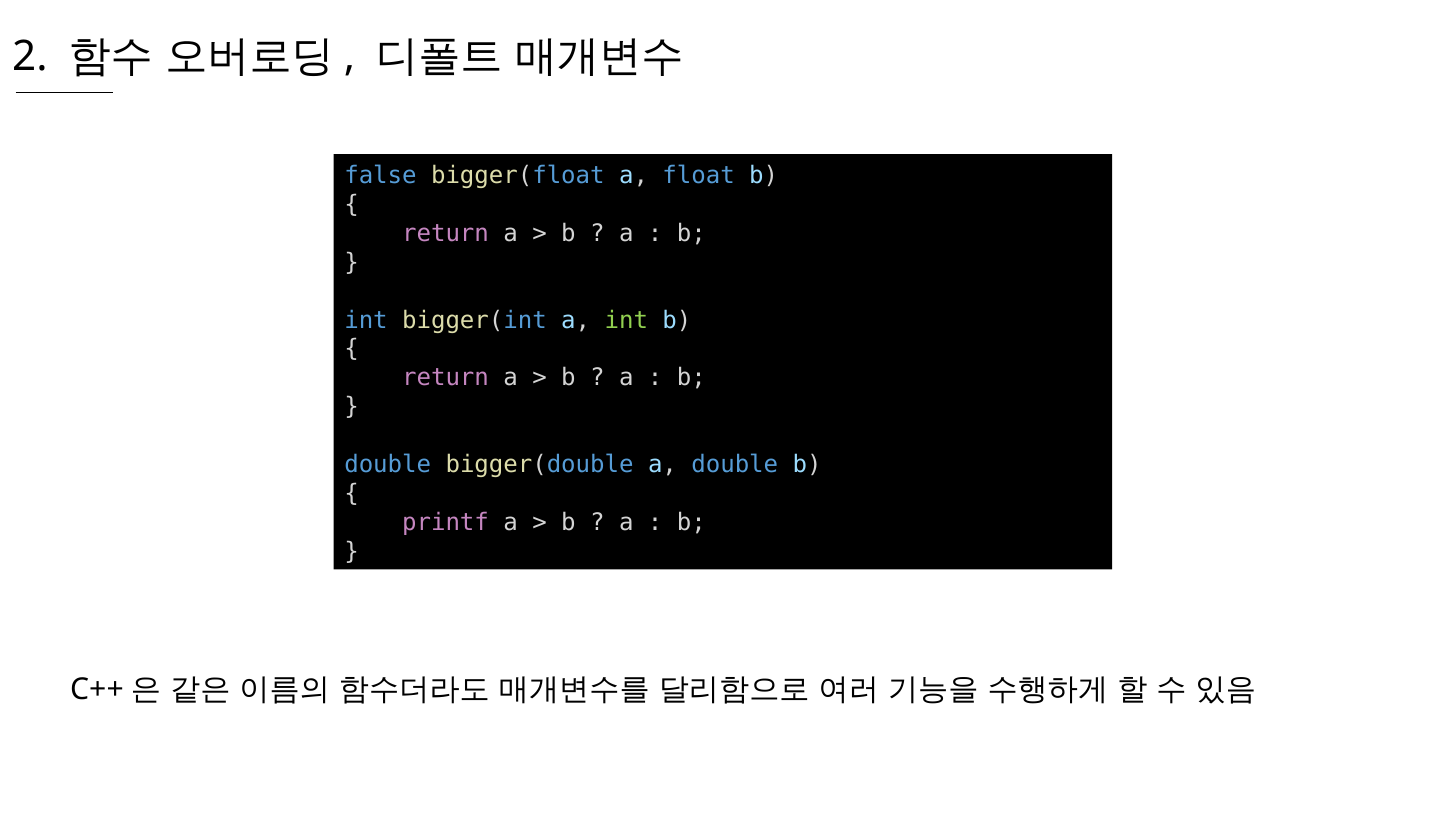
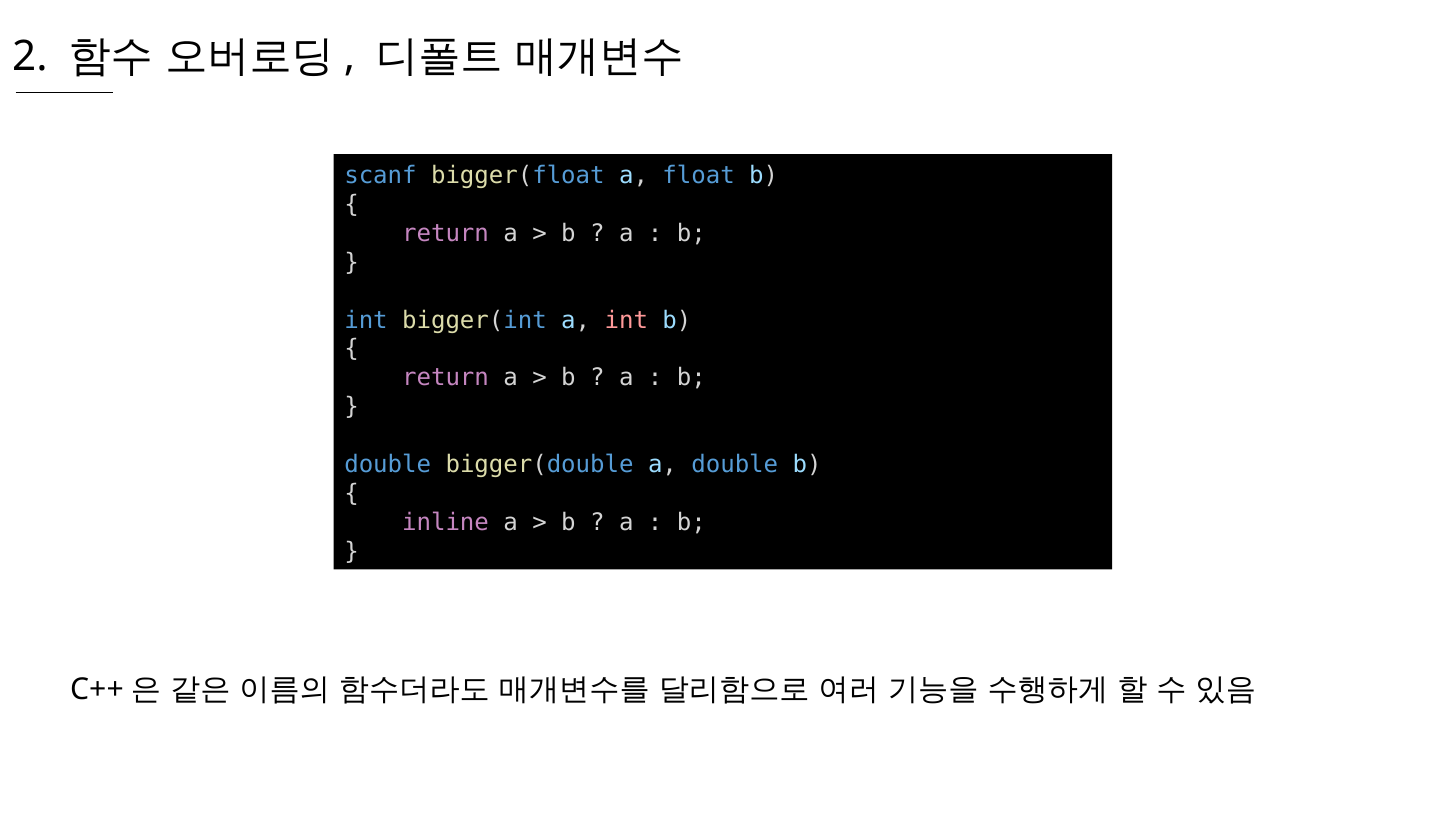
false: false -> scanf
int at (626, 320) colour: light green -> pink
printf: printf -> inline
